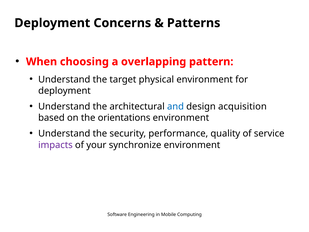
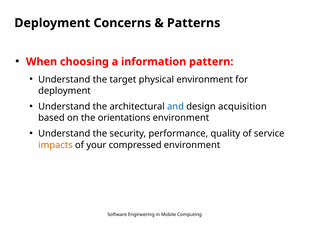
overlapping: overlapping -> information
impacts colour: purple -> orange
synchronize: synchronize -> compressed
